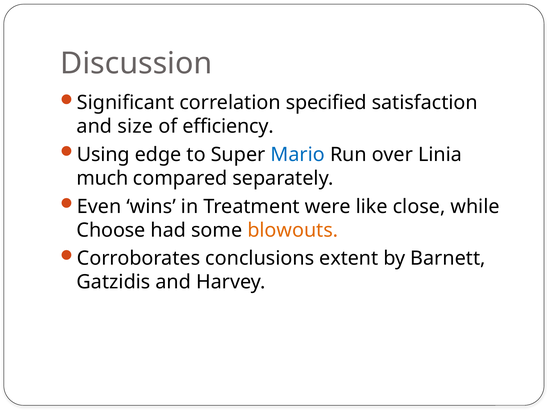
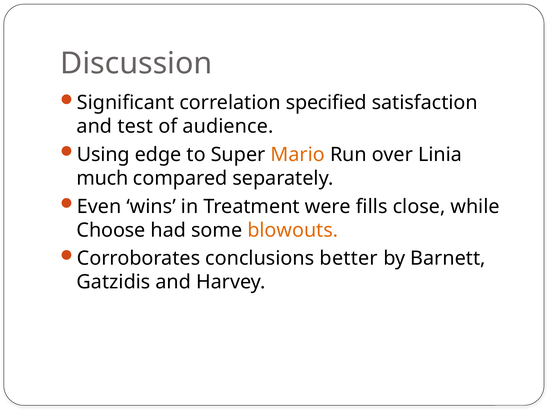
size: size -> test
efficiency: efficiency -> audience
Mario colour: blue -> orange
like: like -> fills
extent: extent -> better
